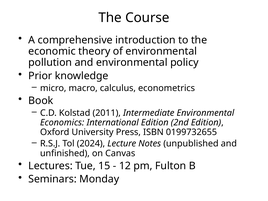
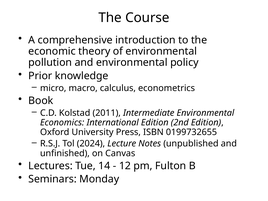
15: 15 -> 14
